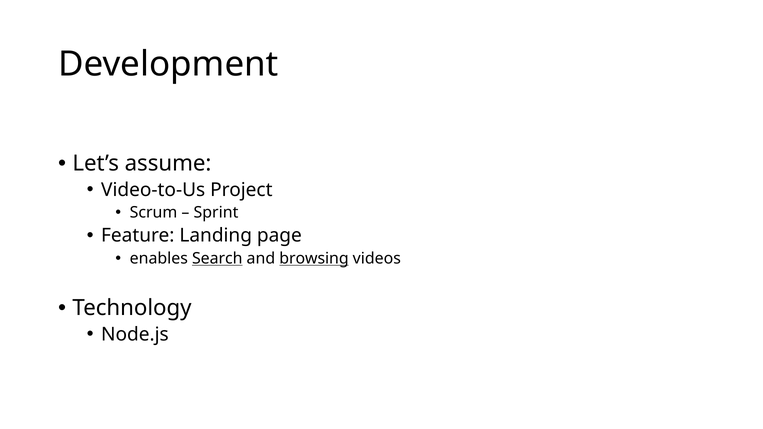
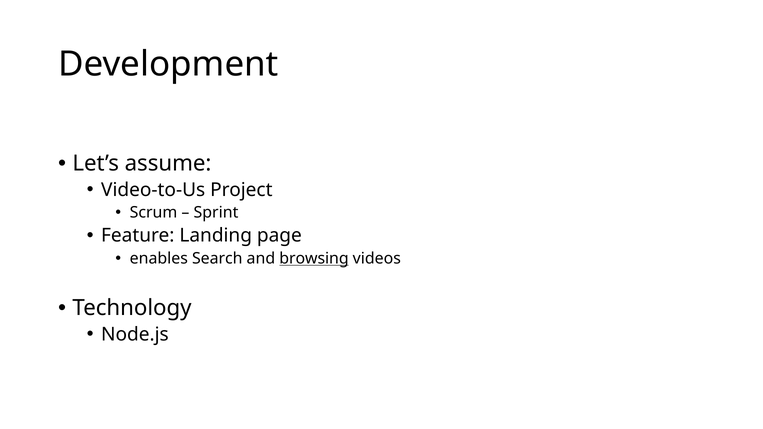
Search underline: present -> none
